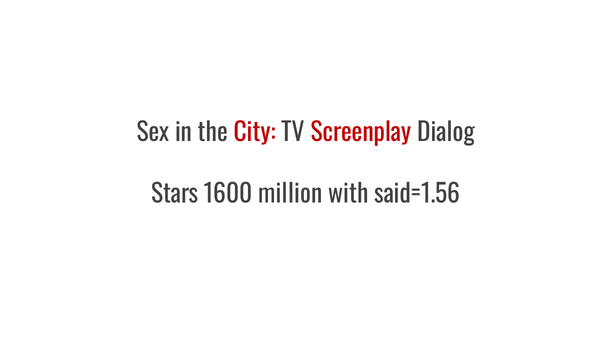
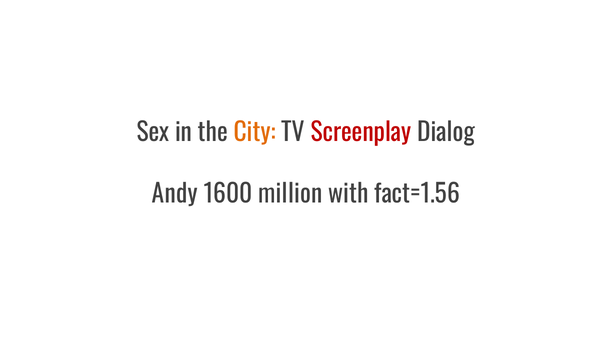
City colour: red -> orange
Stars: Stars -> Andy
said=1.56: said=1.56 -> fact=1.56
